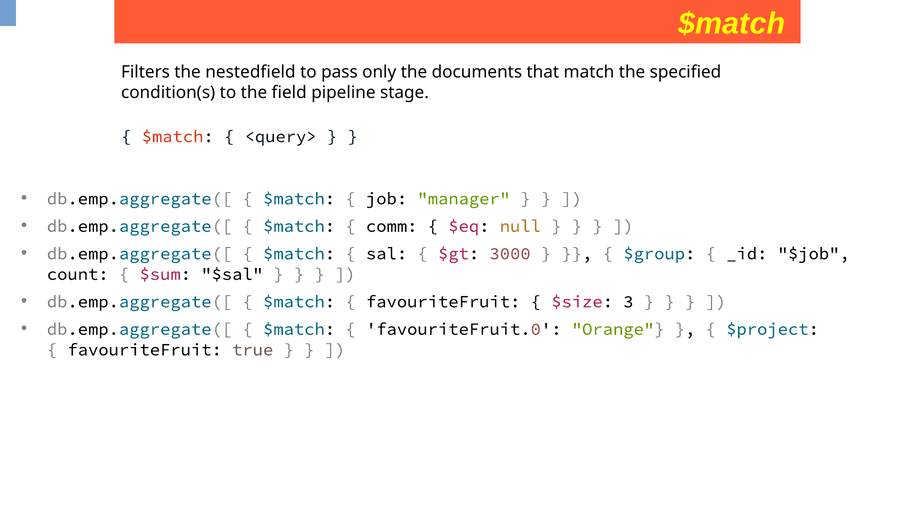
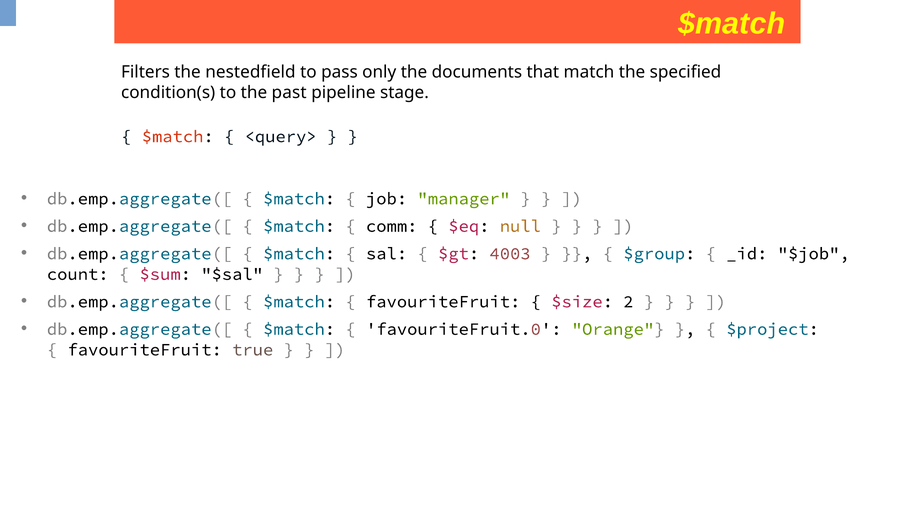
field: field -> past
3000: 3000 -> 4003
3: 3 -> 2
